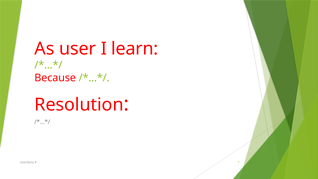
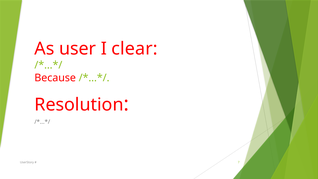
learn: learn -> clear
